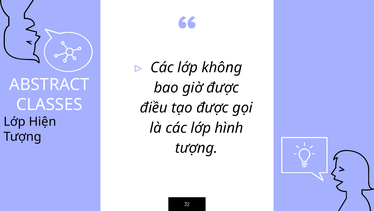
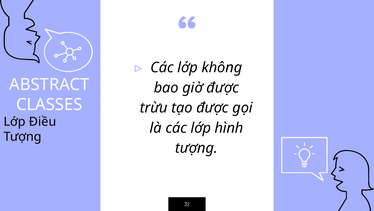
điều: điều -> trừu
Hiện: Hiện -> Điều
